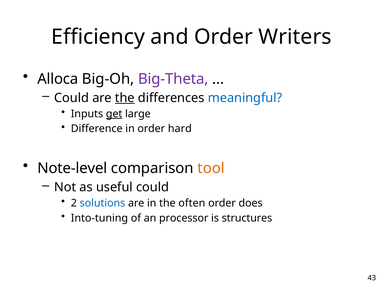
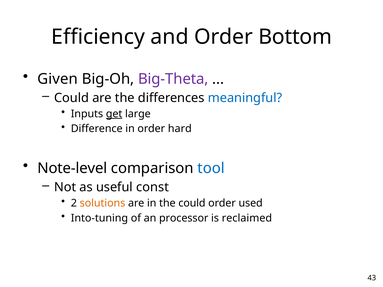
Writers: Writers -> Bottom
Alloca: Alloca -> Given
the at (125, 98) underline: present -> none
tool colour: orange -> blue
useful could: could -> const
solutions colour: blue -> orange
the often: often -> could
does: does -> used
structures: structures -> reclaimed
